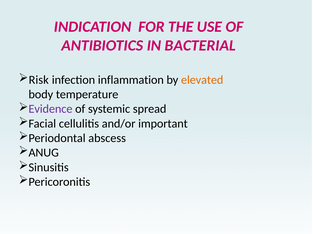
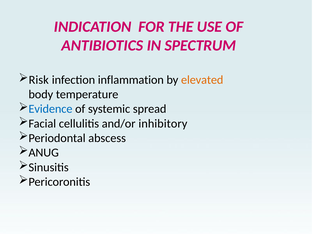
BACTERIAL: BACTERIAL -> SPECTRUM
Evidence colour: purple -> blue
important: important -> inhibitory
